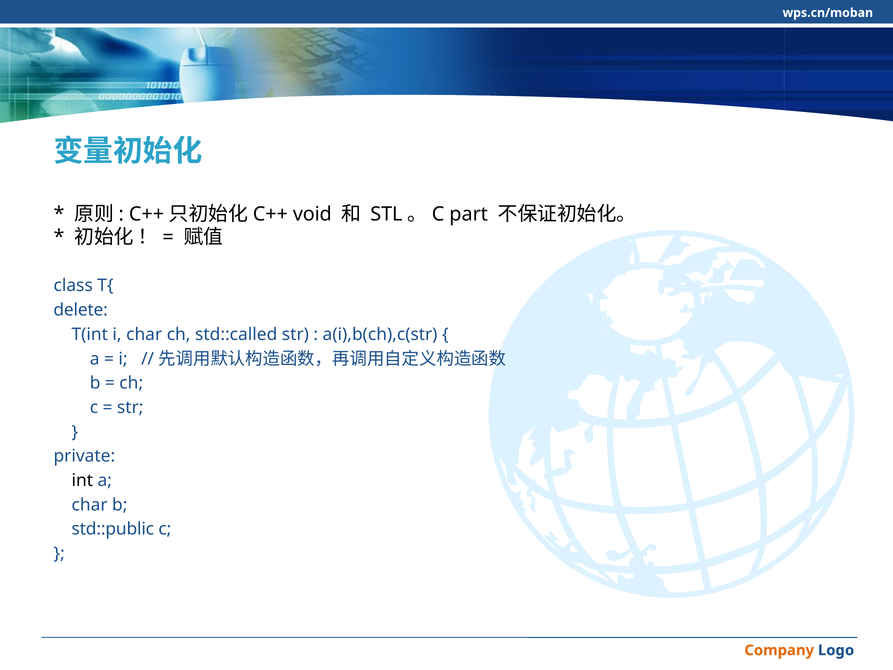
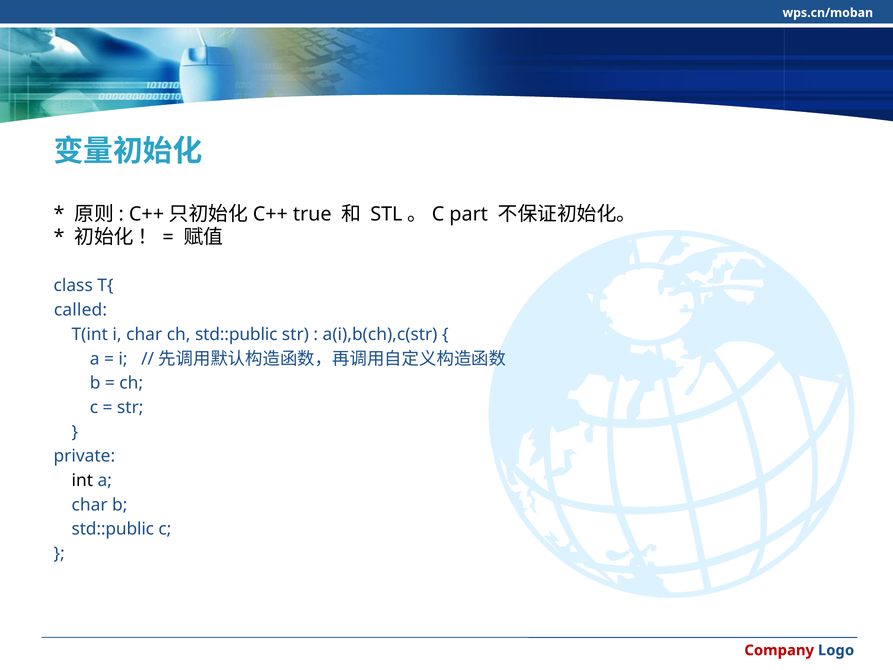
void: void -> true
delete: delete -> called
ch std::called: std::called -> std::public
Company colour: orange -> red
